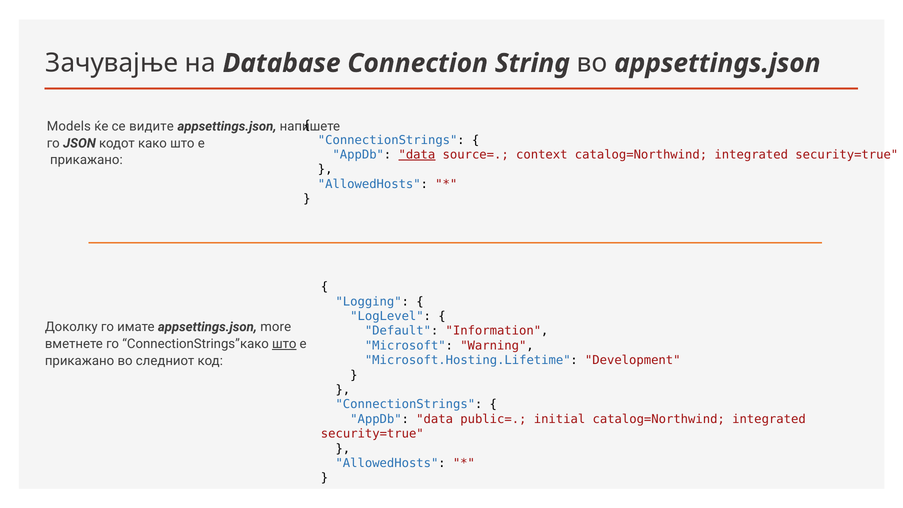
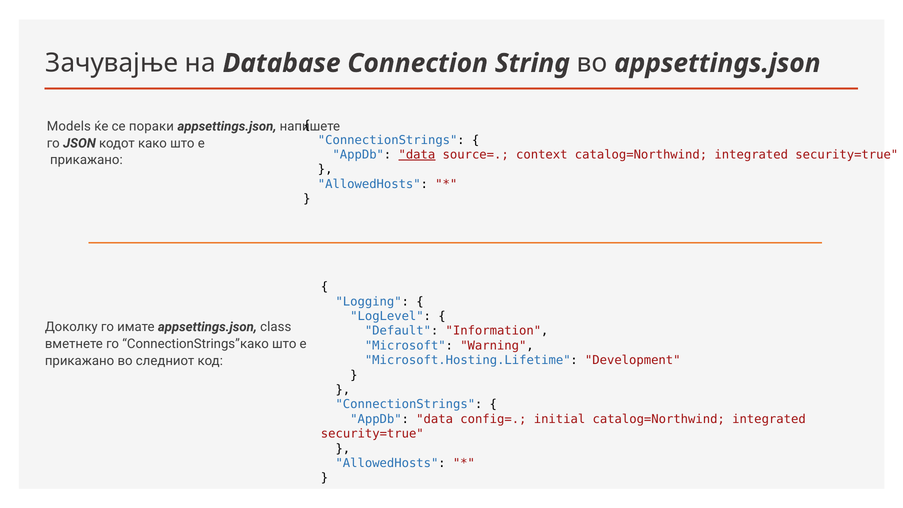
видите: видите -> пораки
more: more -> class
што at (284, 344) underline: present -> none
public=: public= -> config=
